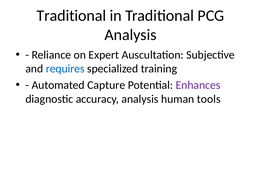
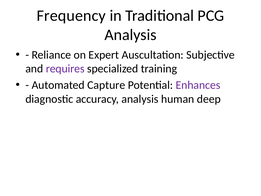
Traditional at (71, 16): Traditional -> Frequency
requires colour: blue -> purple
tools: tools -> deep
